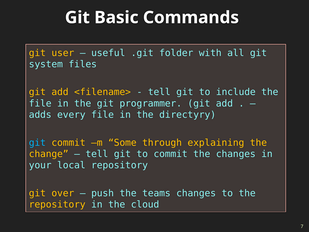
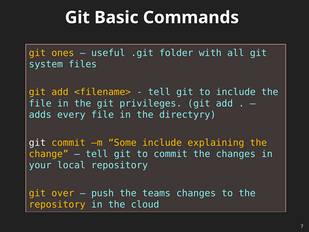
user: user -> ones
programmer: programmer -> privileges
git at (37, 142) colour: light blue -> white
Some through: through -> include
